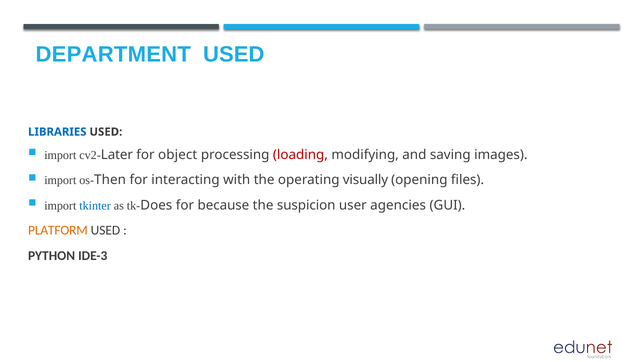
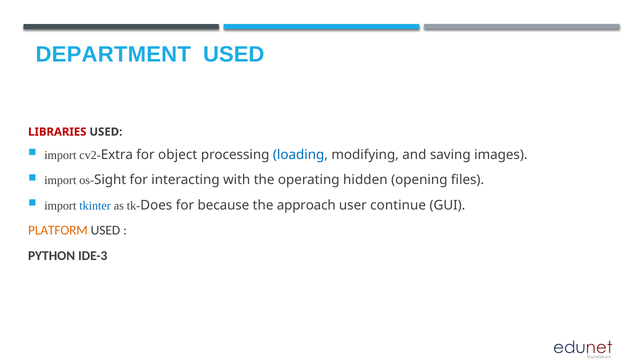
LIBRARIES colour: blue -> red
Later: Later -> Extra
loading colour: red -> blue
Then: Then -> Sight
visually: visually -> hidden
suspicion: suspicion -> approach
agencies: agencies -> continue
